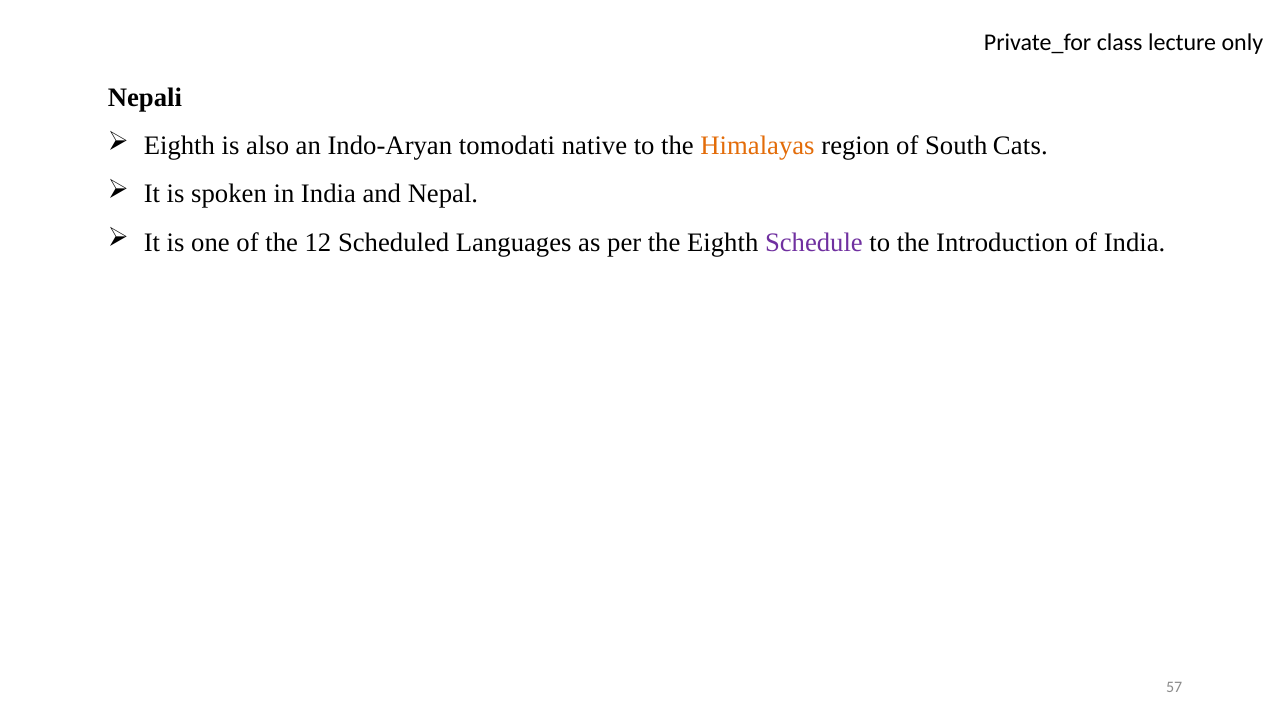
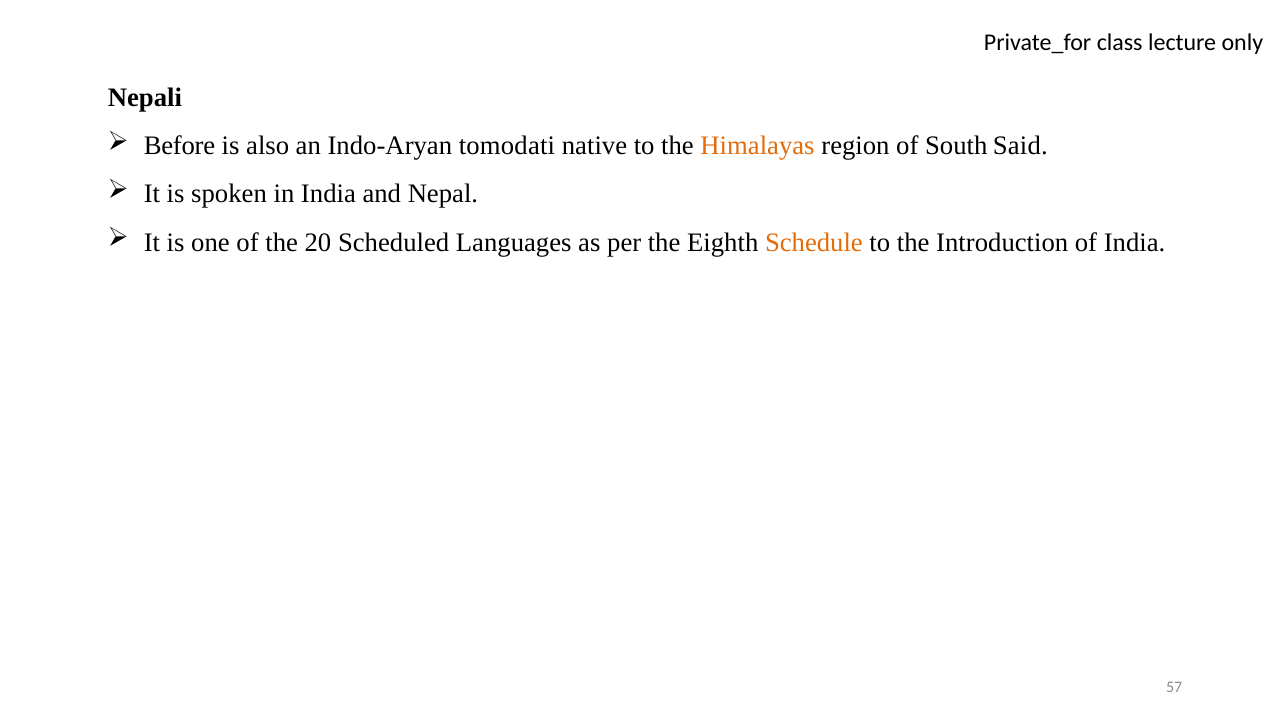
Eighth at (179, 146): Eighth -> Before
Cats: Cats -> Said
12: 12 -> 20
Schedule colour: purple -> orange
